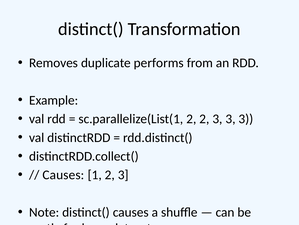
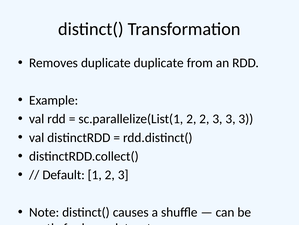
duplicate performs: performs -> duplicate
Causes at (63, 174): Causes -> Default
